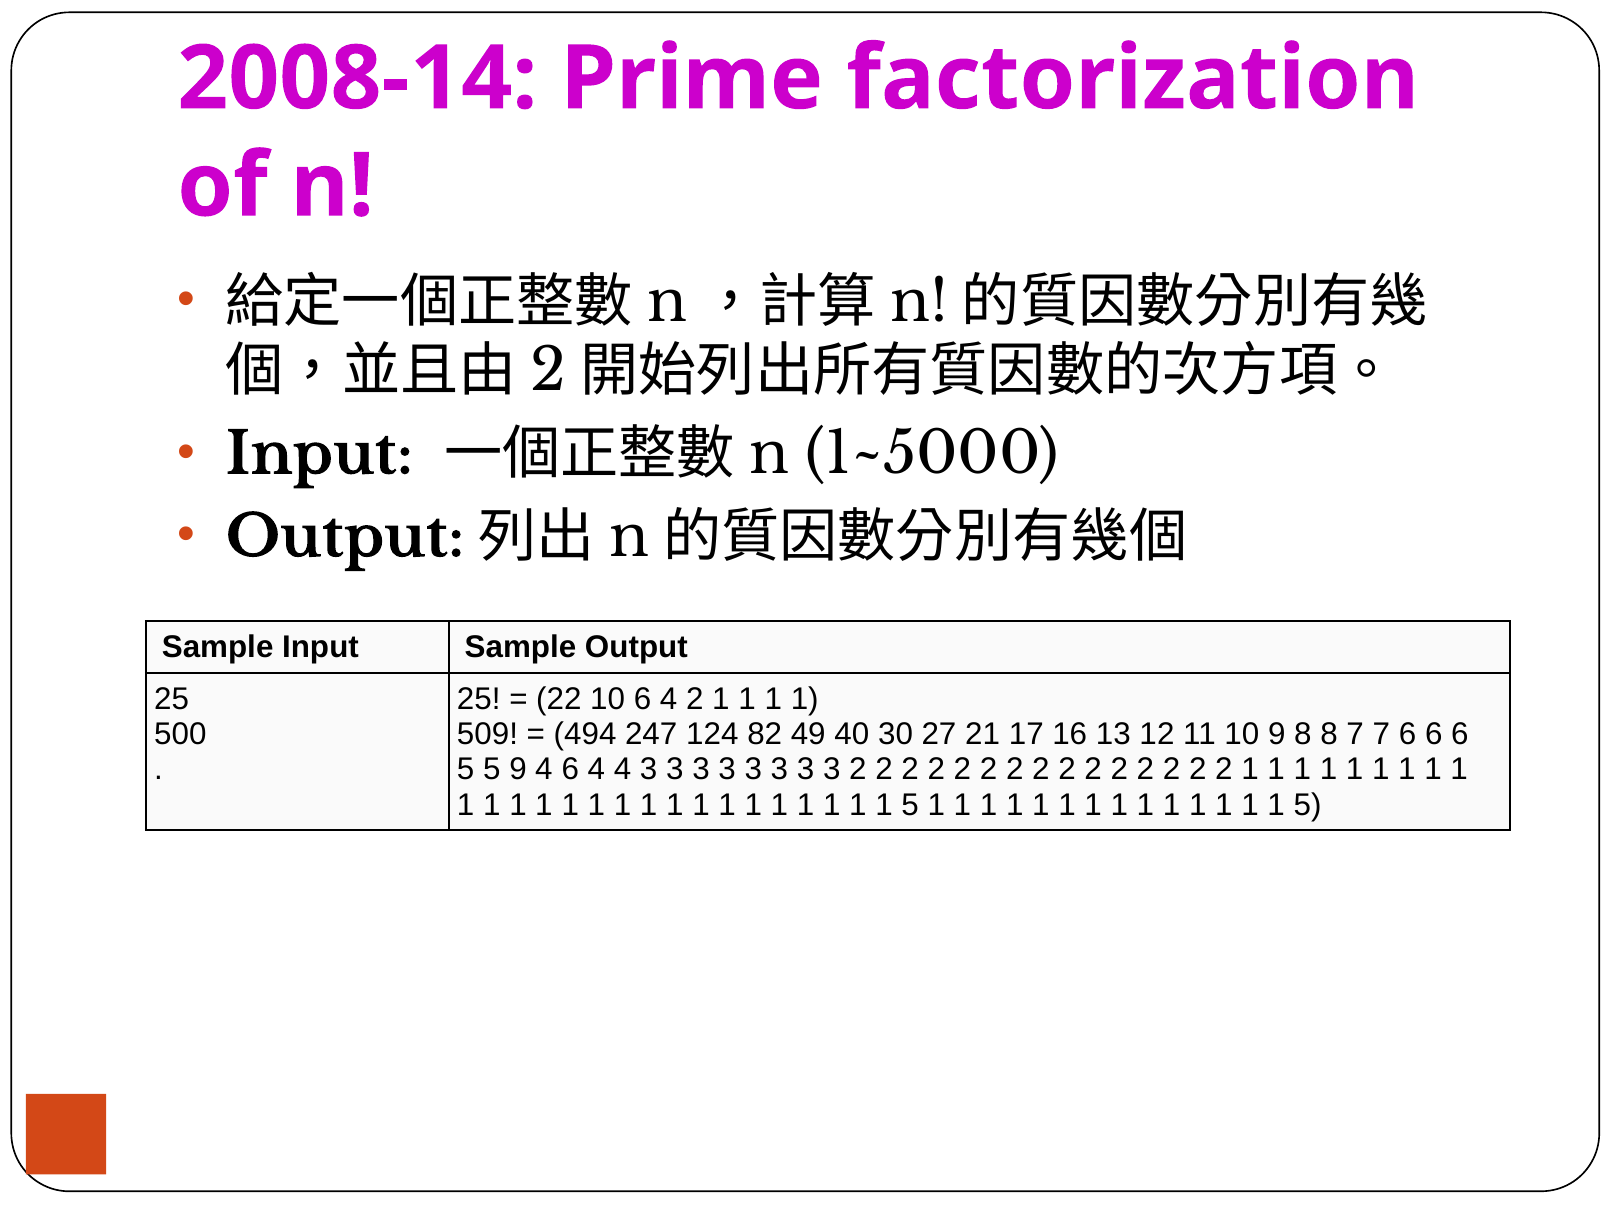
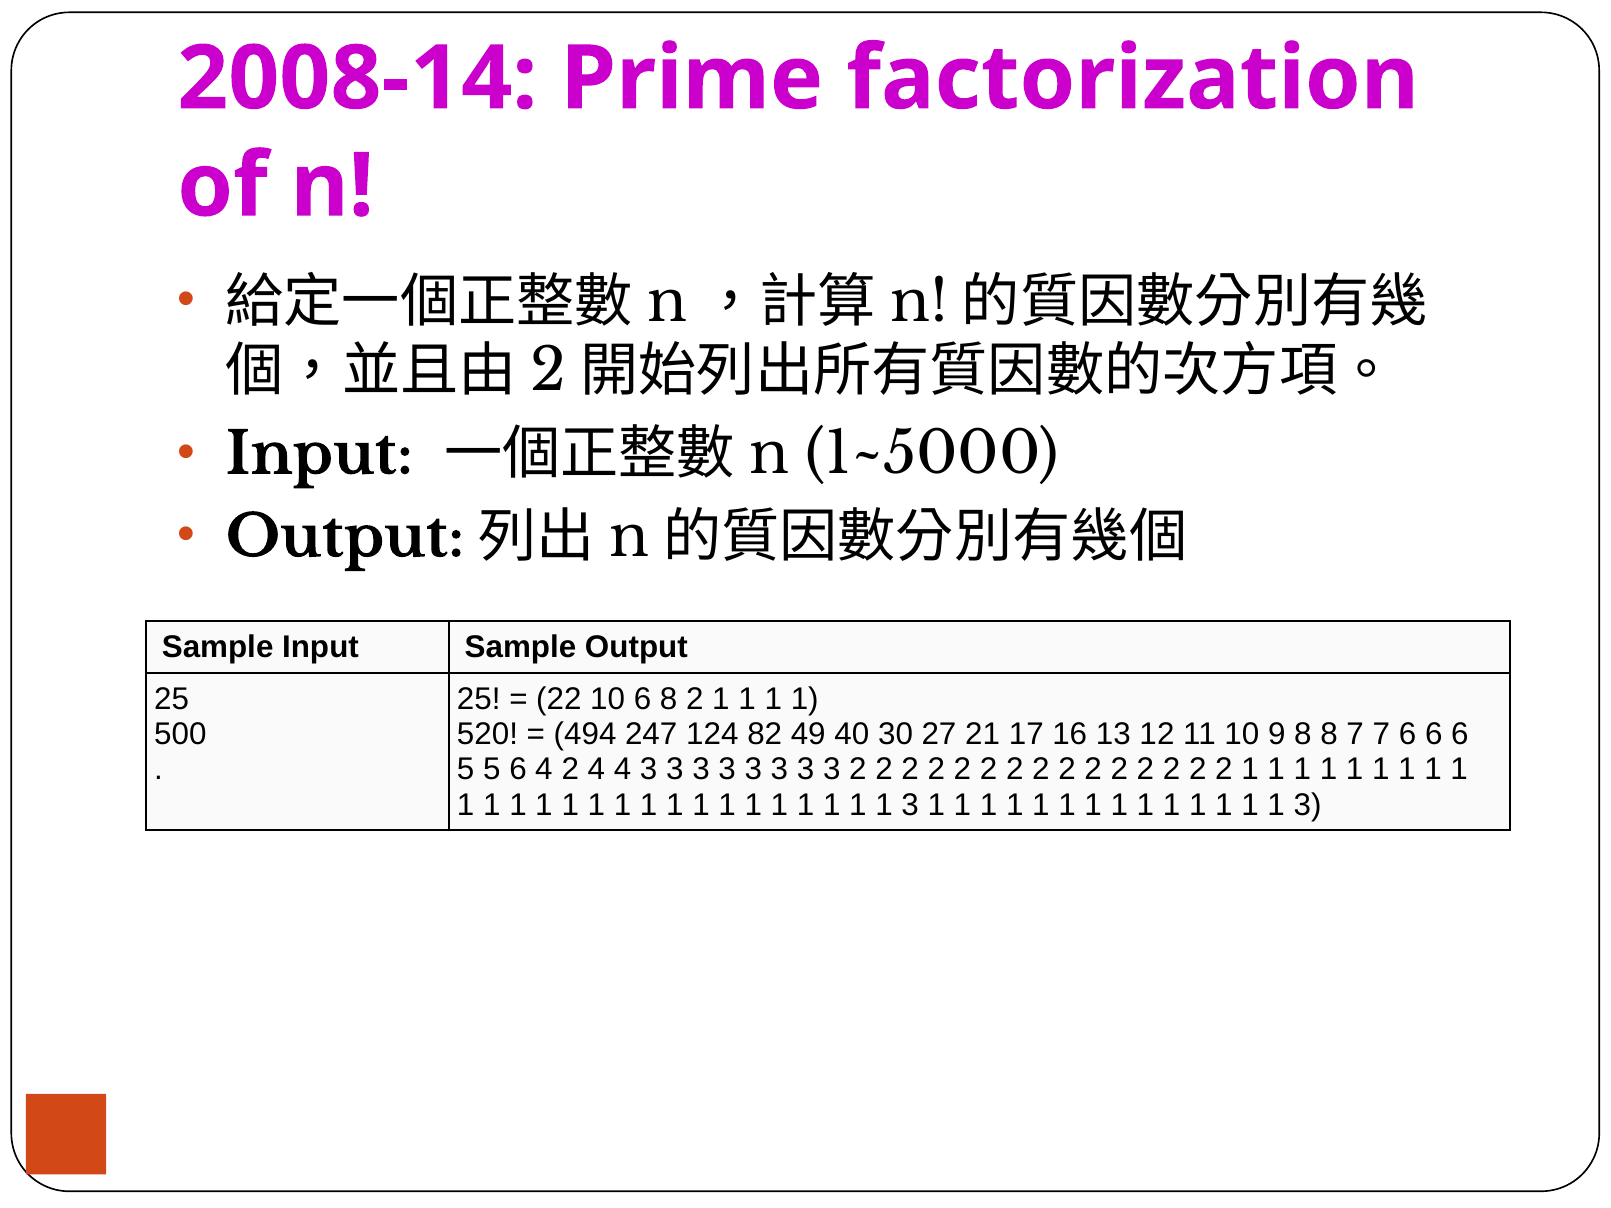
10 6 4: 4 -> 8
509: 509 -> 520
5 9: 9 -> 6
4 6: 6 -> 2
5 at (910, 805): 5 -> 3
5 at (1308, 805): 5 -> 3
